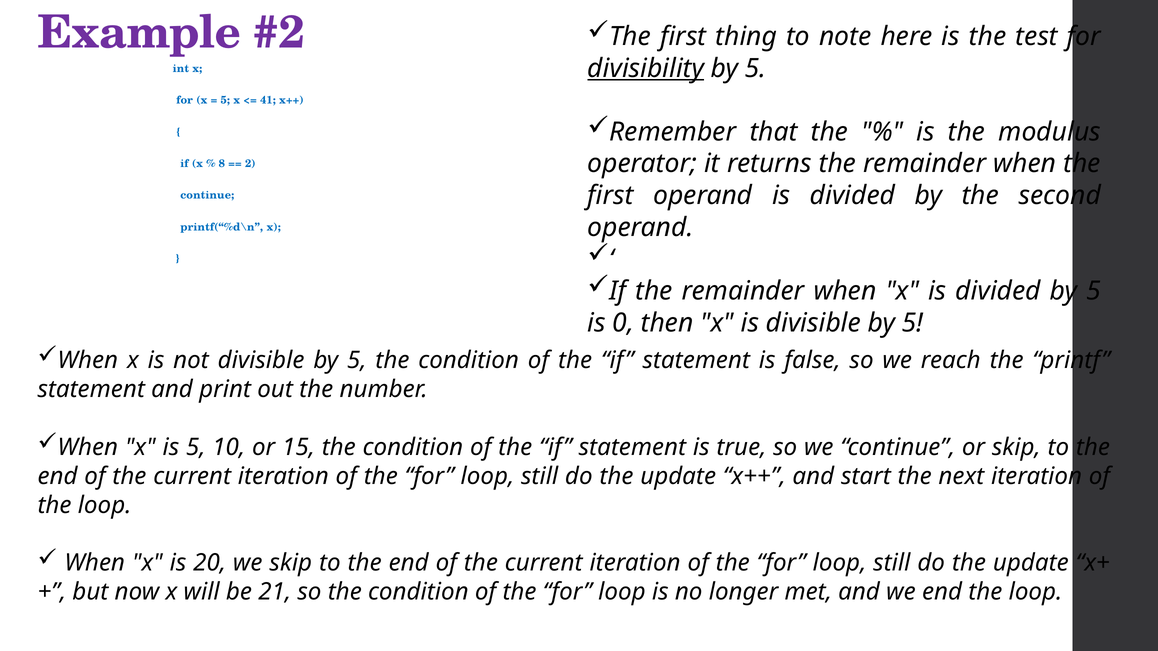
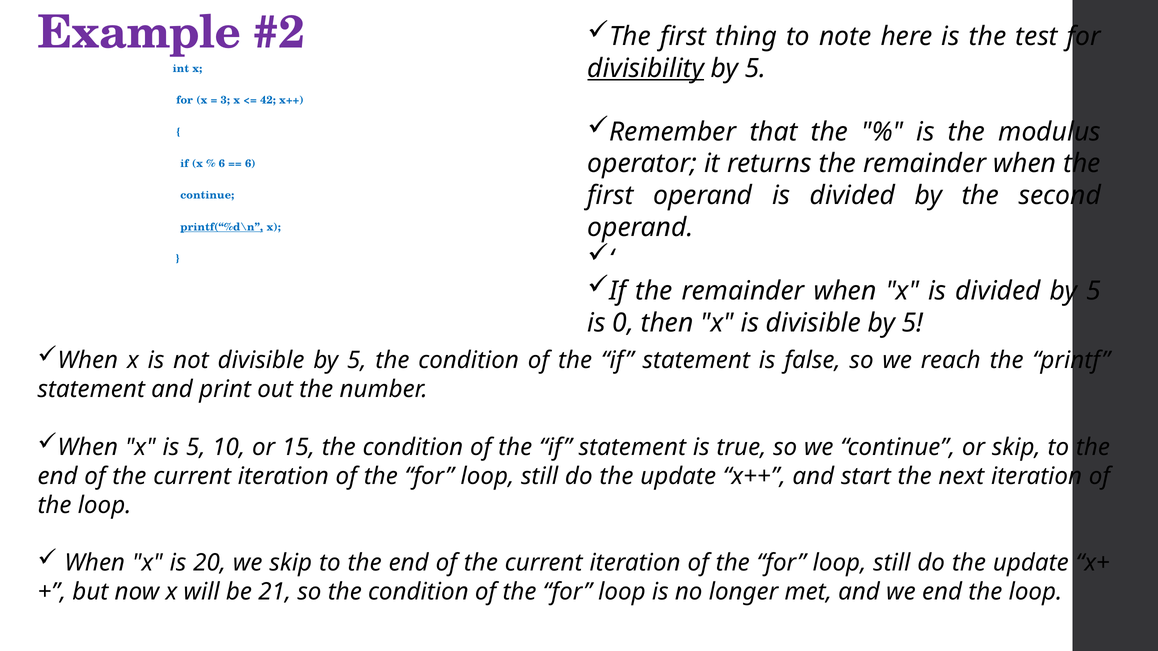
5 at (225, 100): 5 -> 3
41: 41 -> 42
8 at (222, 164): 8 -> 6
2 at (250, 164): 2 -> 6
printf(“%d\n underline: none -> present
